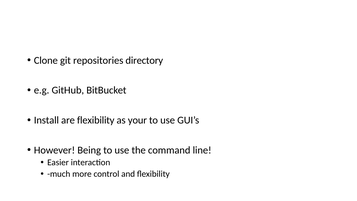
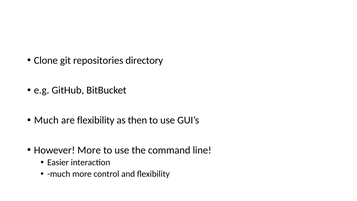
Install at (46, 120): Install -> Much
your: your -> then
However Being: Being -> More
